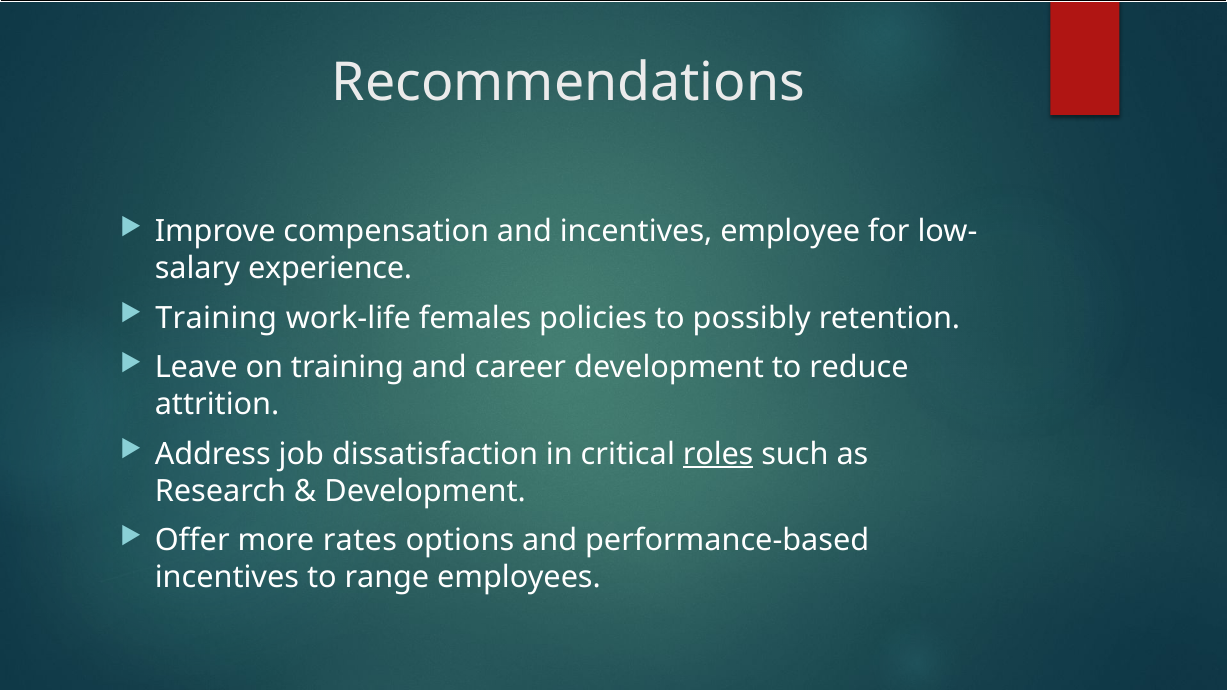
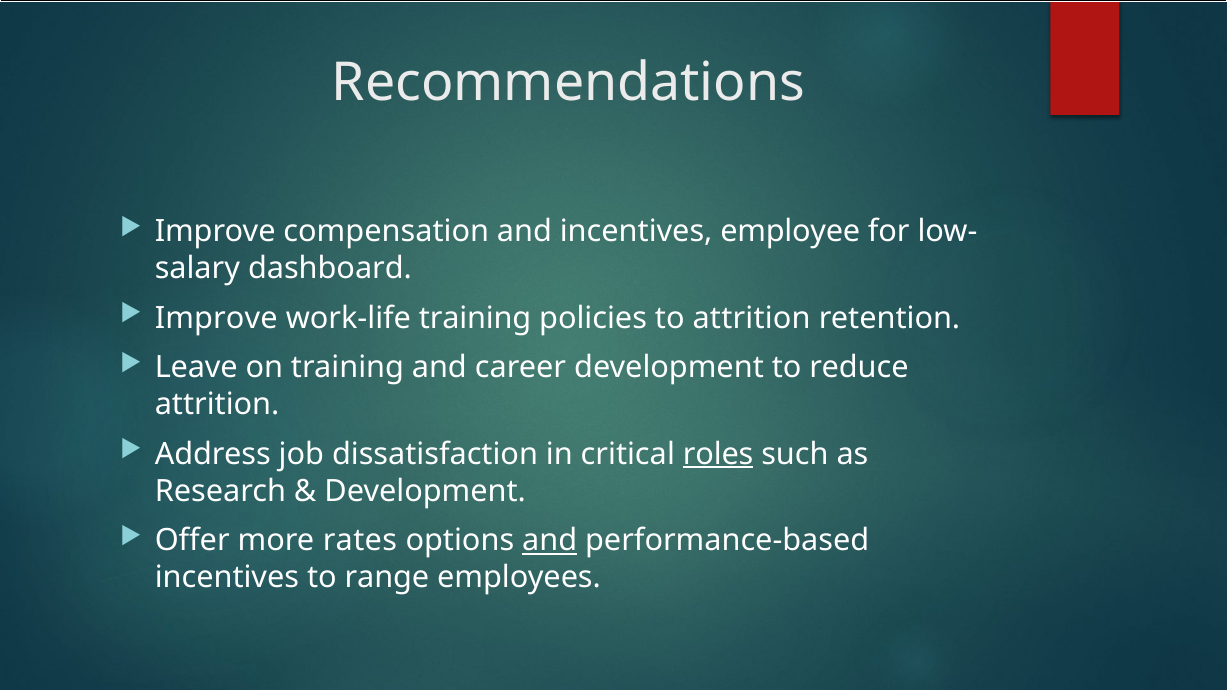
experience: experience -> dashboard
Training at (216, 318): Training -> Improve
work-life females: females -> training
to possibly: possibly -> attrition
and at (550, 541) underline: none -> present
